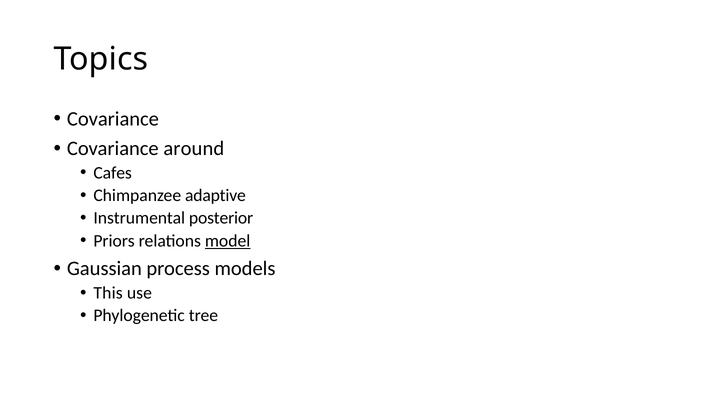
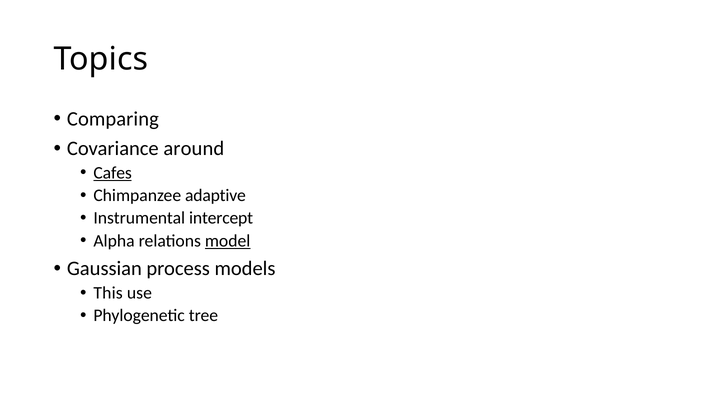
Covariance at (113, 119): Covariance -> Comparing
Cafes underline: none -> present
posterior: posterior -> intercept
Priors: Priors -> Alpha
